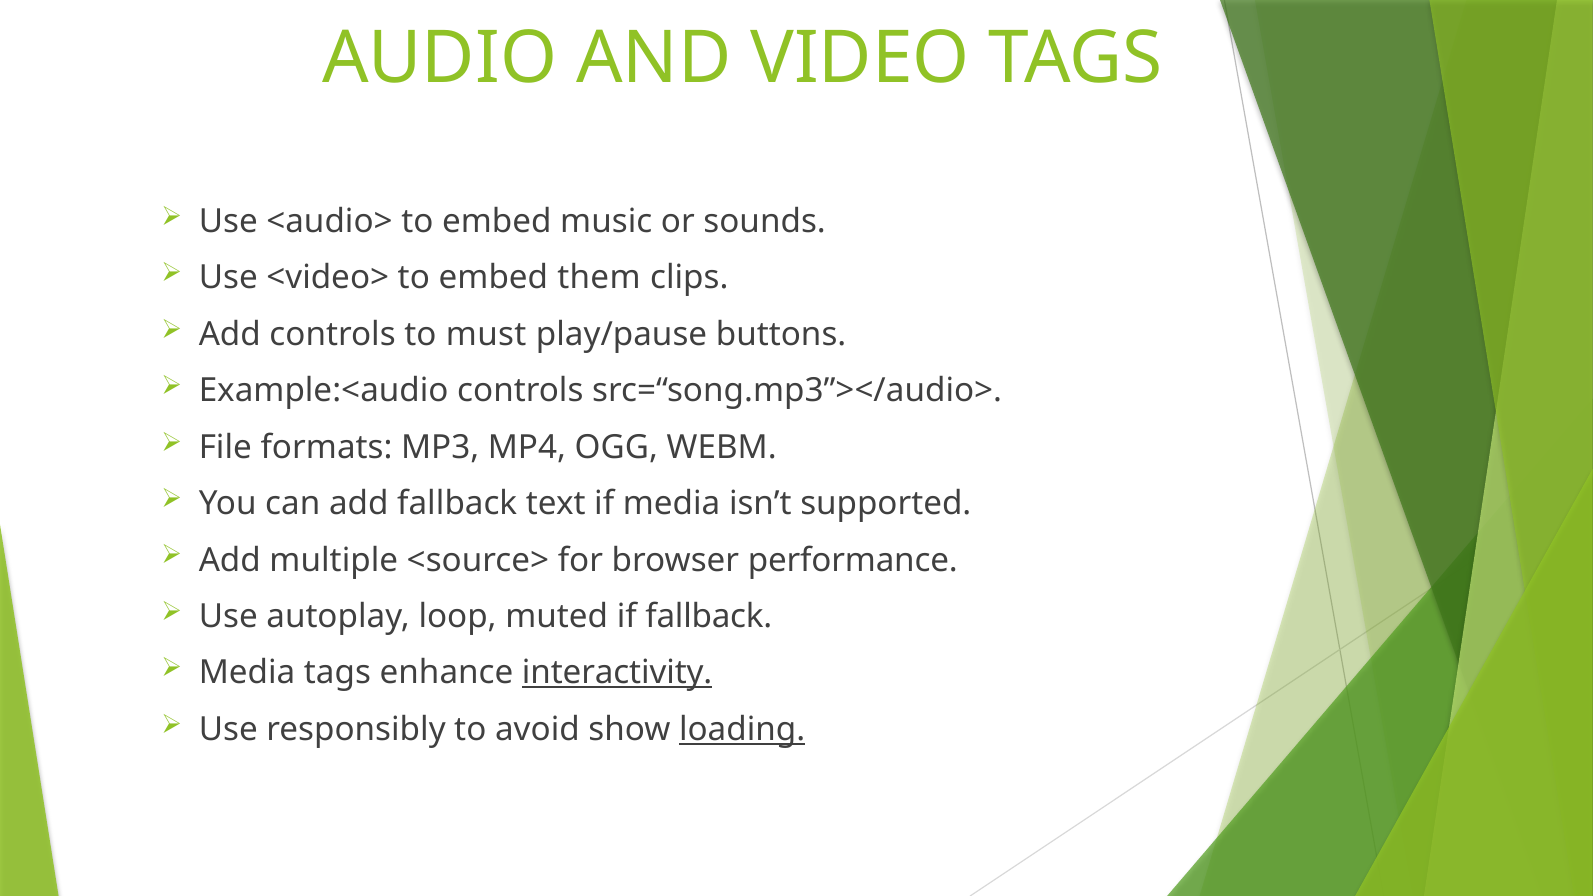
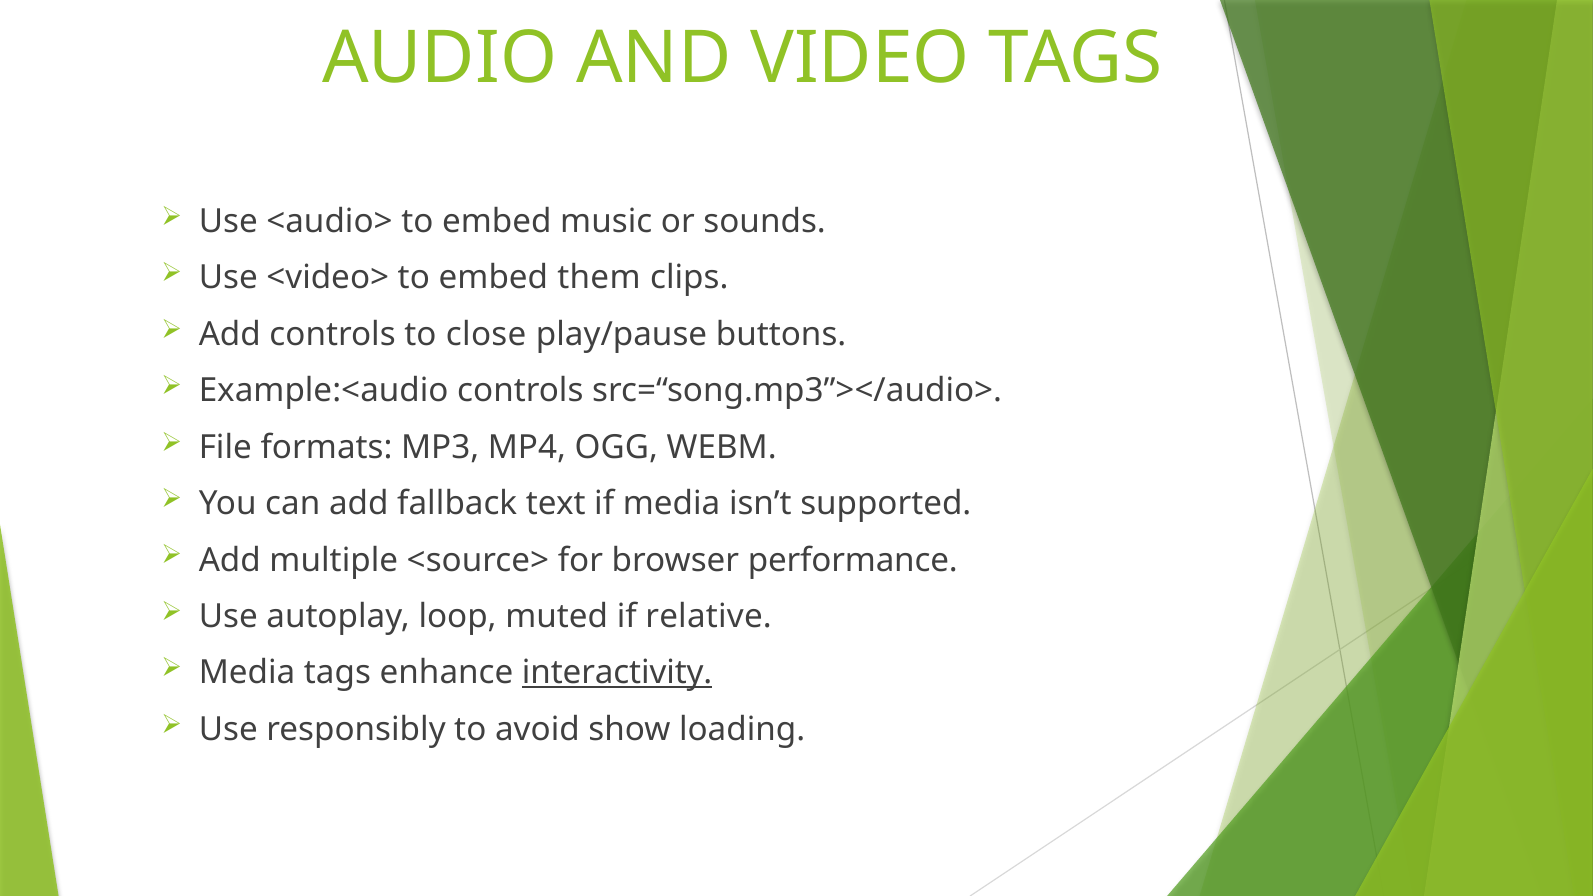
must: must -> close
if fallback: fallback -> relative
loading underline: present -> none
